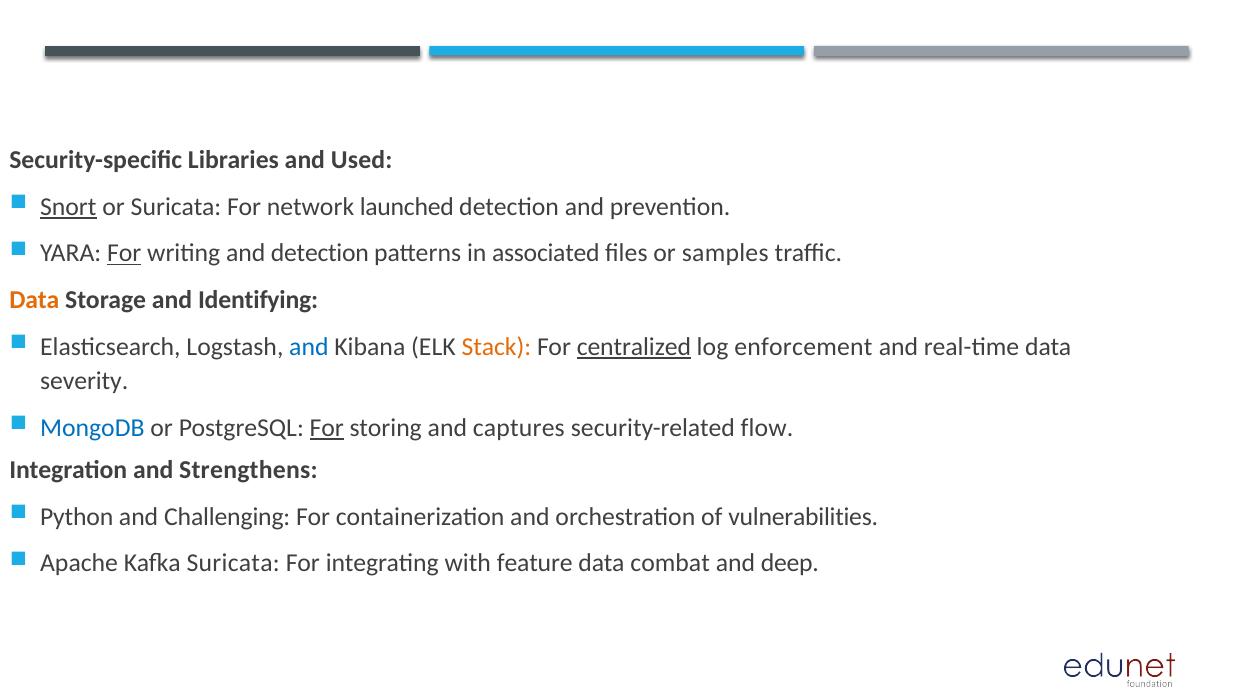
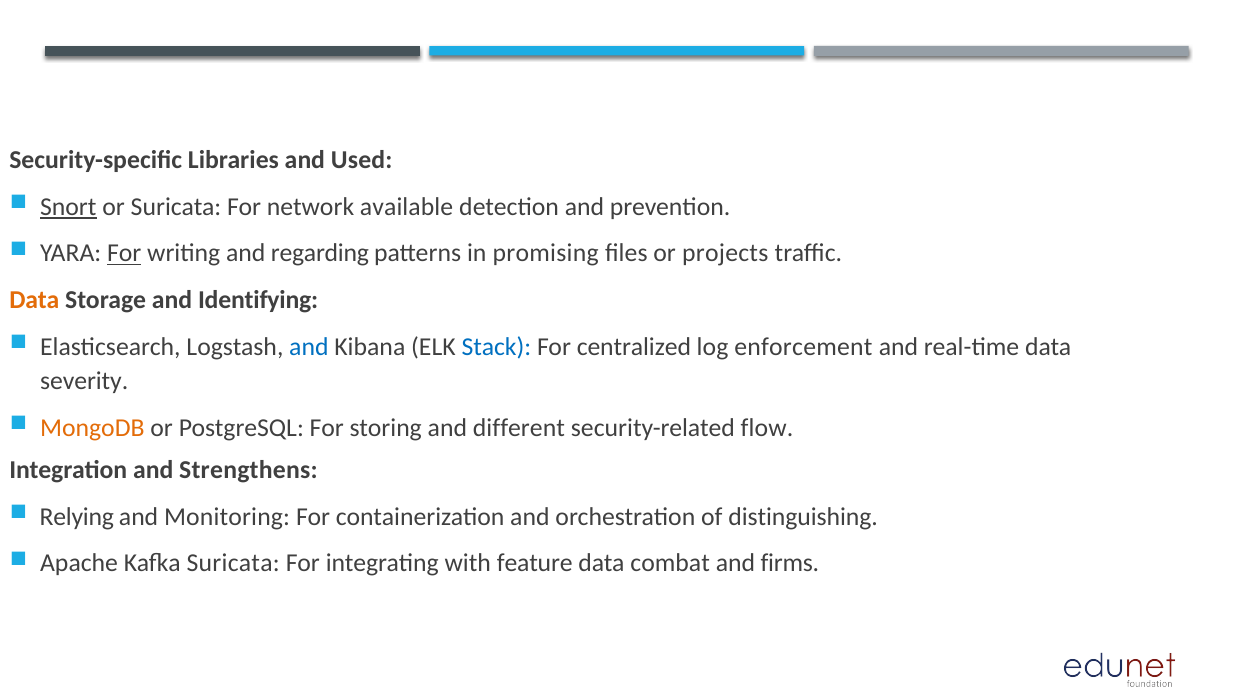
launched: launched -> available
and detection: detection -> regarding
associated: associated -> promising
samples: samples -> projects
Stack colour: orange -> blue
centralized underline: present -> none
MongoDB colour: blue -> orange
For at (327, 428) underline: present -> none
captures: captures -> different
Python: Python -> Relying
Challenging: Challenging -> Monitoring
vulnerabilities: vulnerabilities -> distinguishing
deep: deep -> firms
